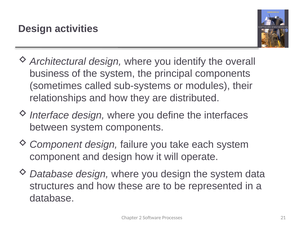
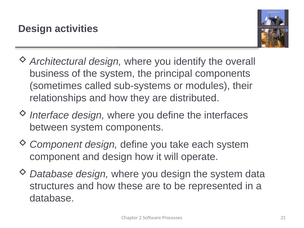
design failure: failure -> define
